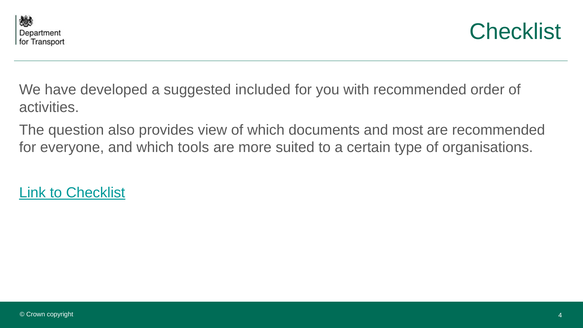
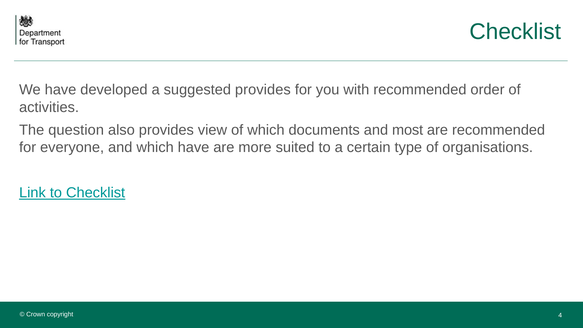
suggested included: included -> provides
which tools: tools -> have
